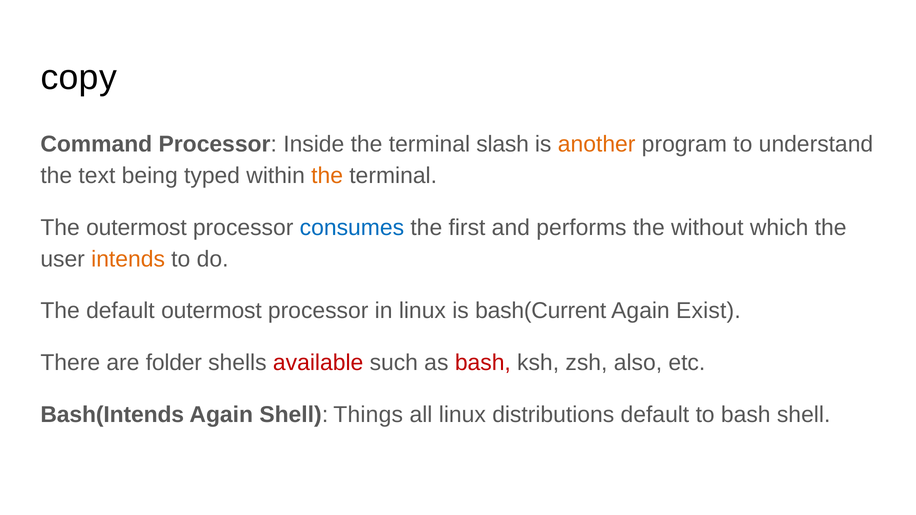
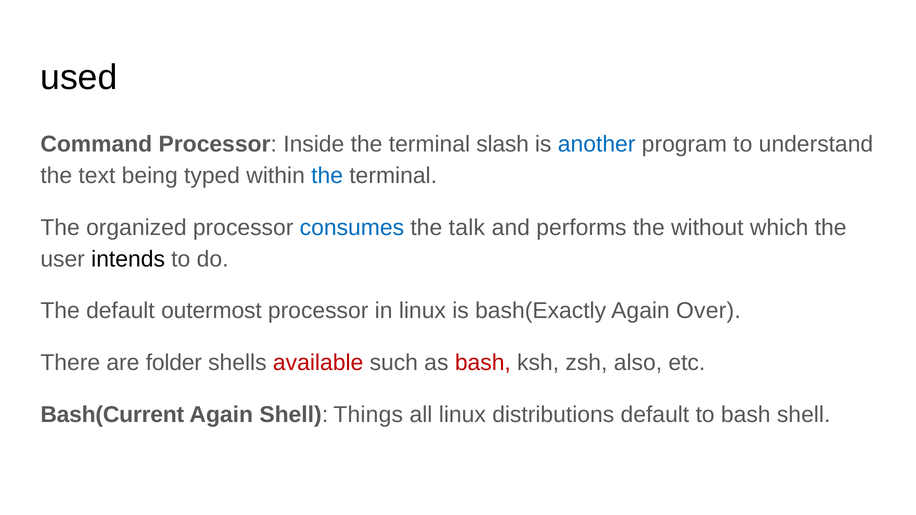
copy: copy -> used
another colour: orange -> blue
the at (327, 176) colour: orange -> blue
The outermost: outermost -> organized
first: first -> talk
intends colour: orange -> black
bash(Current: bash(Current -> bash(Exactly
Exist: Exist -> Over
Bash(Intends: Bash(Intends -> Bash(Current
